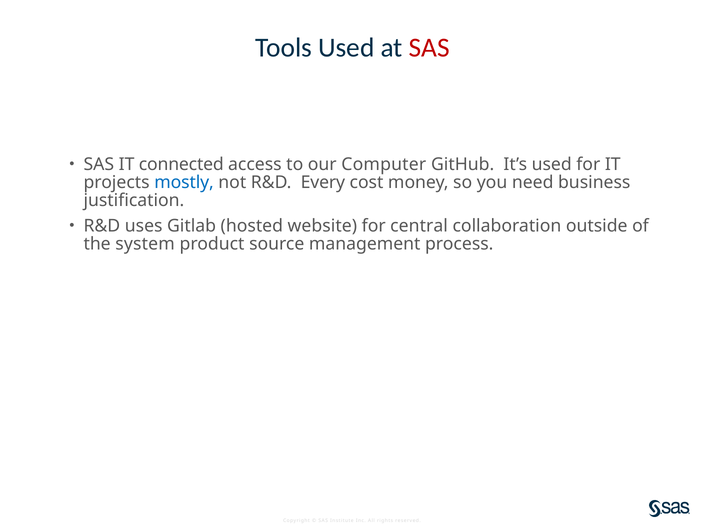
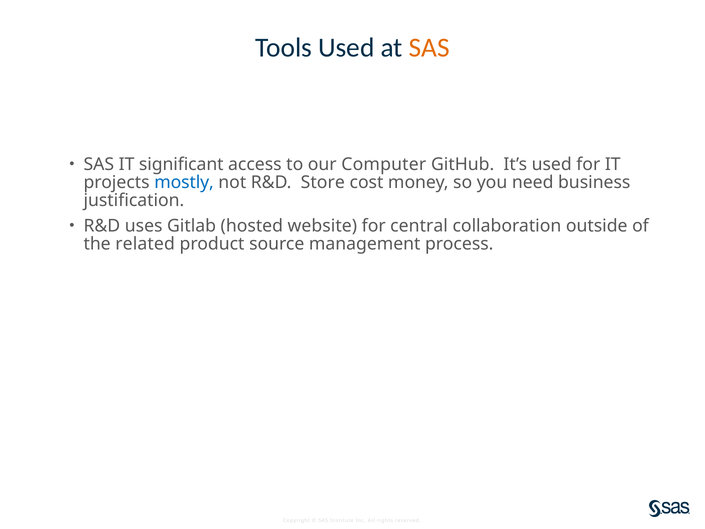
SAS at (429, 48) colour: red -> orange
connected: connected -> significant
Every: Every -> Store
system: system -> related
